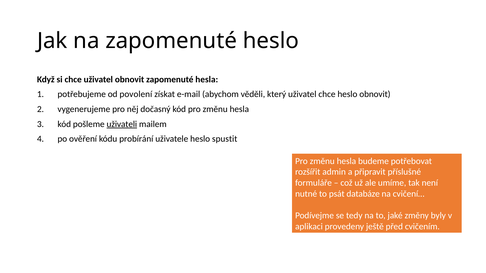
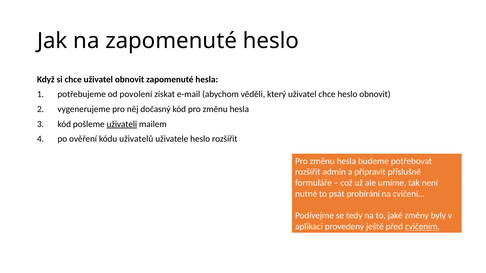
probírání: probírání -> uživatelů
heslo spustit: spustit -> rozšířit
databáze: databáze -> probírání
cvičením underline: none -> present
